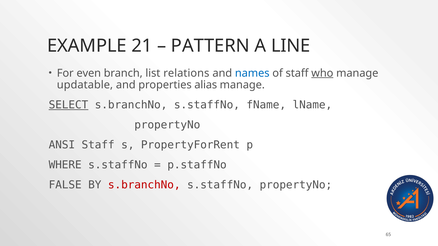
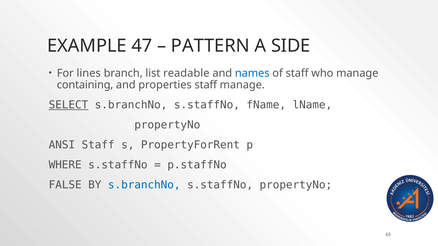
21: 21 -> 47
LINE: LINE -> SIDE
even: even -> lines
relations: relations -> readable
who underline: present -> none
updatable: updatable -> containing
properties alias: alias -> staff
s.branchNo at (144, 185) colour: red -> blue
